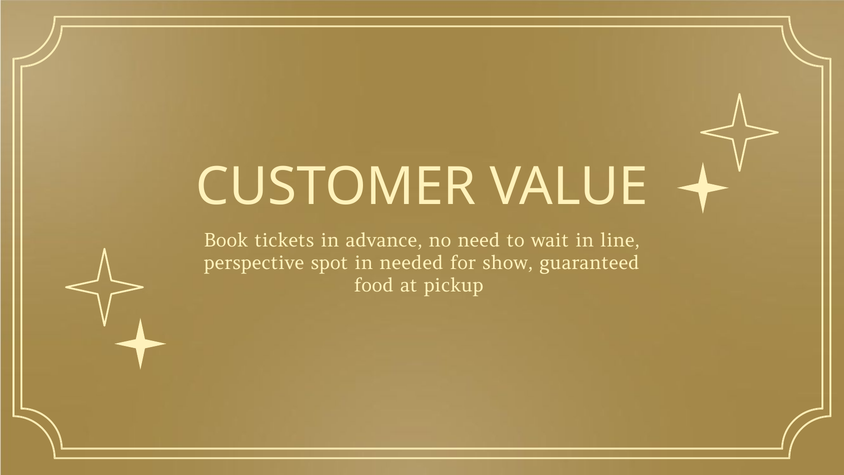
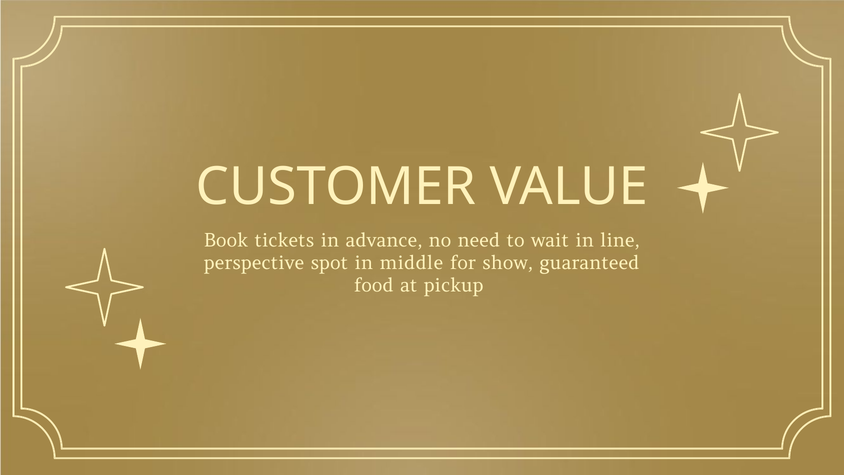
needed: needed -> middle
